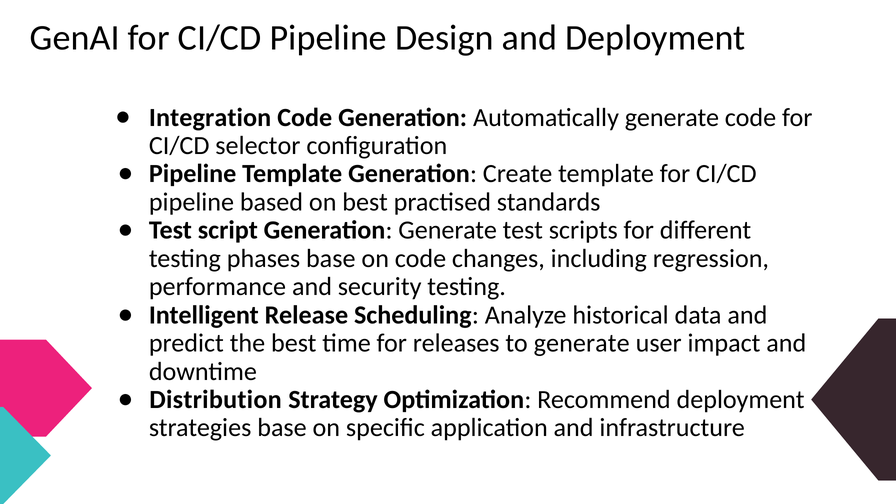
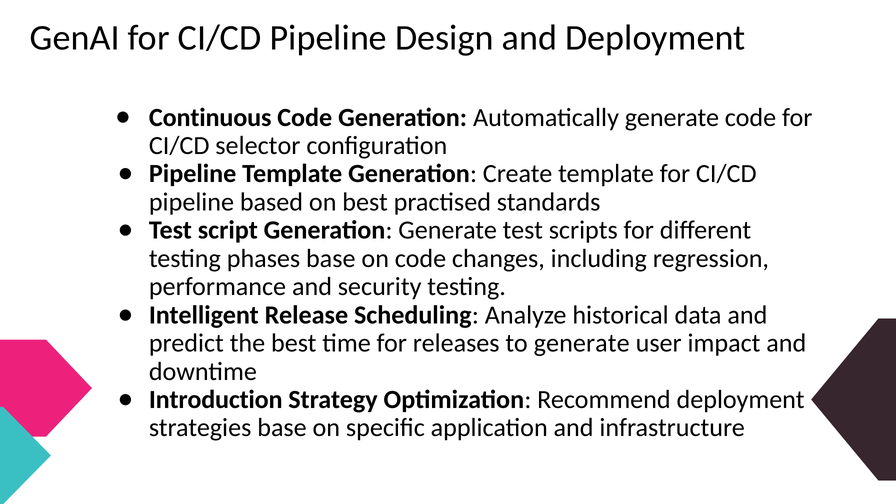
Integration: Integration -> Continuous
Distribution: Distribution -> Introduction
